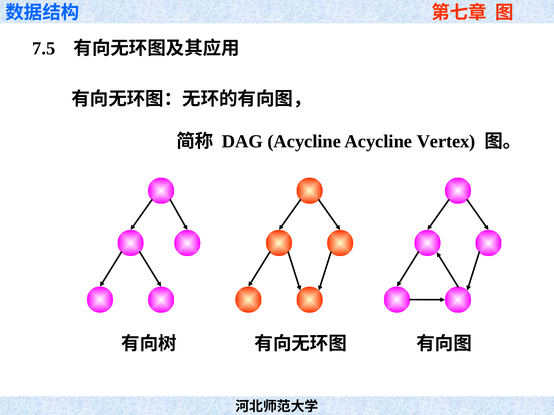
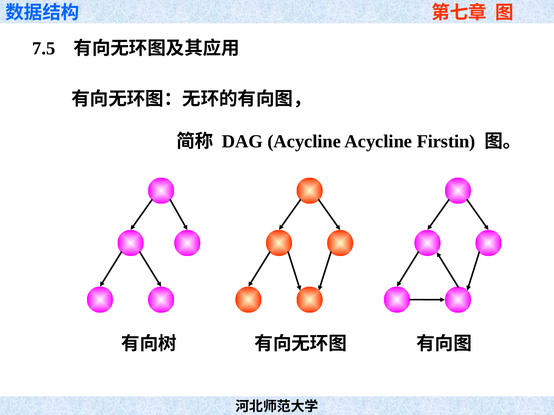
Vertex: Vertex -> Firstin
